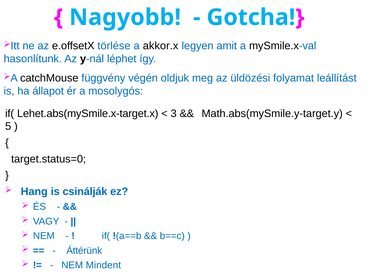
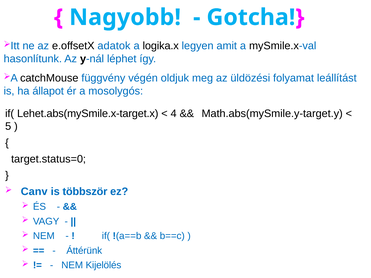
törlése: törlése -> adatok
akkor.x: akkor.x -> logika.x
3: 3 -> 4
Hang: Hang -> Canv
csinálják: csinálják -> többször
Mindent: Mindent -> Kijelölés
